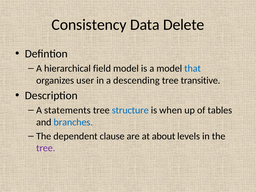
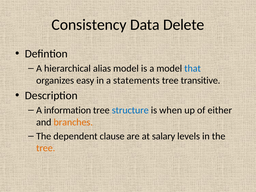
field: field -> alias
user: user -> easy
descending: descending -> statements
statements: statements -> information
tables: tables -> either
branches colour: blue -> orange
about: about -> salary
tree at (46, 148) colour: purple -> orange
